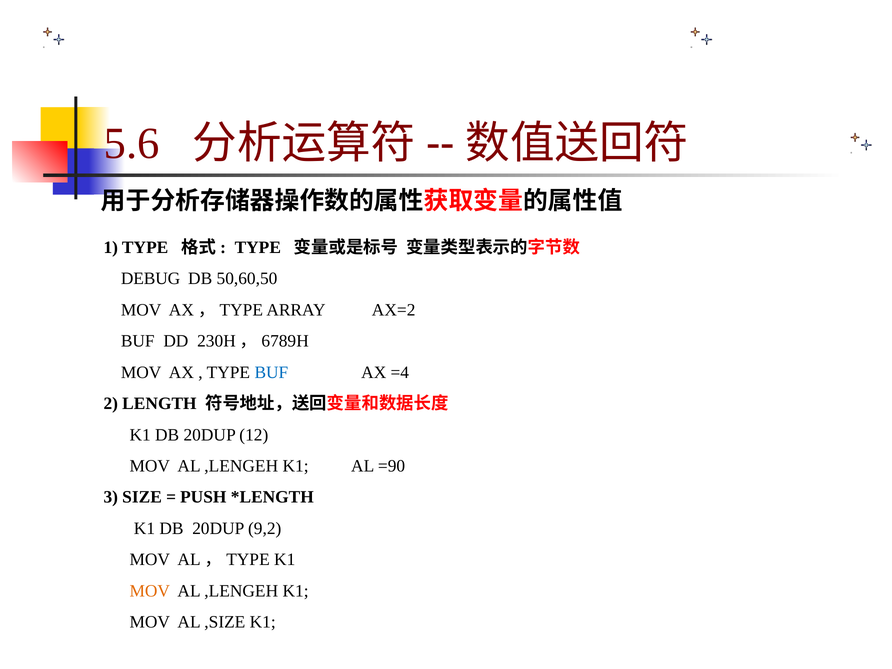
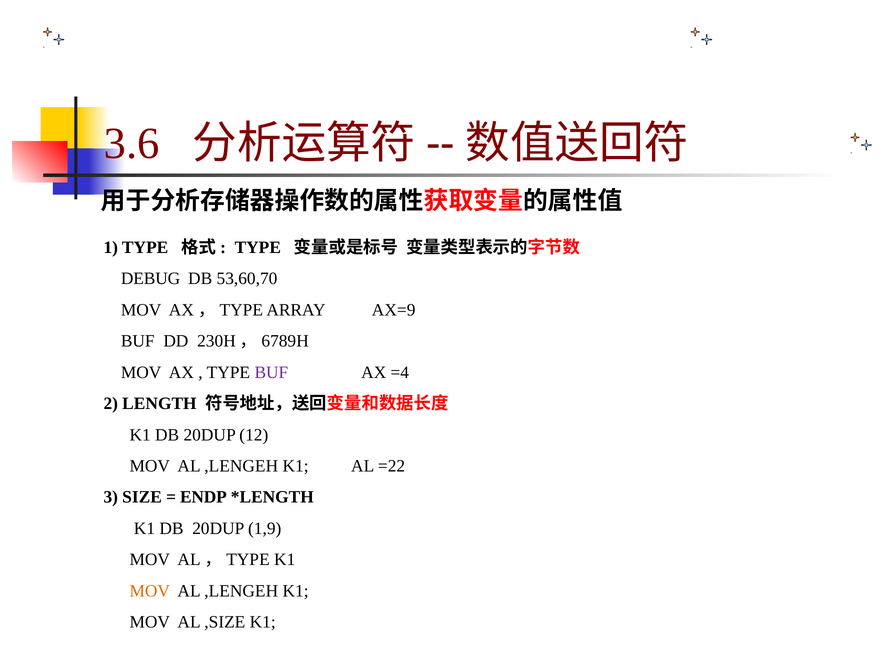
5.6: 5.6 -> 3.6
50,60,50: 50,60,50 -> 53,60,70
AX=2: AX=2 -> AX=9
BUF at (271, 372) colour: blue -> purple
=90: =90 -> =22
PUSH: PUSH -> ENDP
9,2: 9,2 -> 1,9
